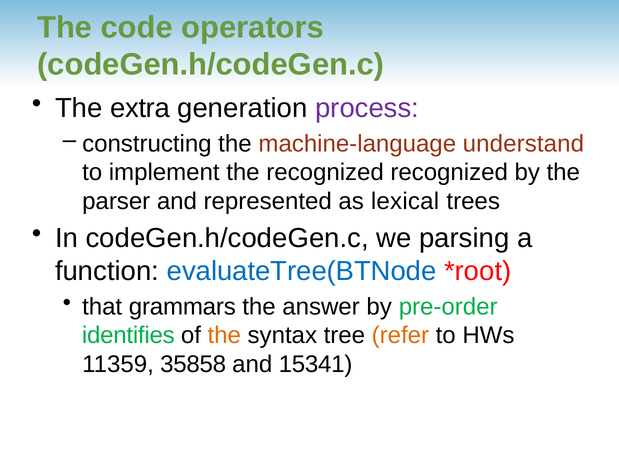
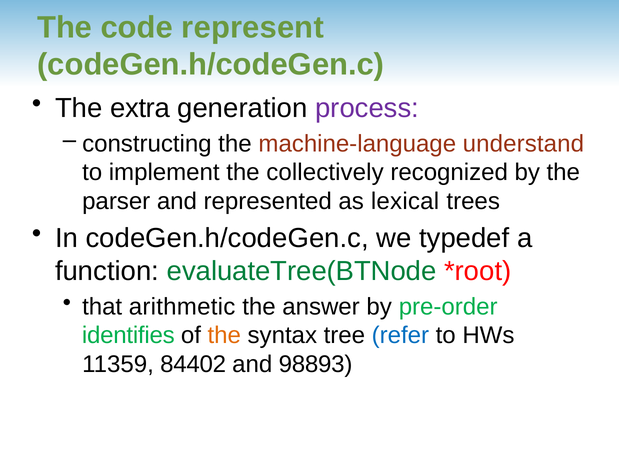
operators: operators -> represent
the recognized: recognized -> collectively
parsing: parsing -> typedef
evaluateTree(BTNode colour: blue -> green
grammars: grammars -> arithmetic
refer colour: orange -> blue
35858: 35858 -> 84402
15341: 15341 -> 98893
